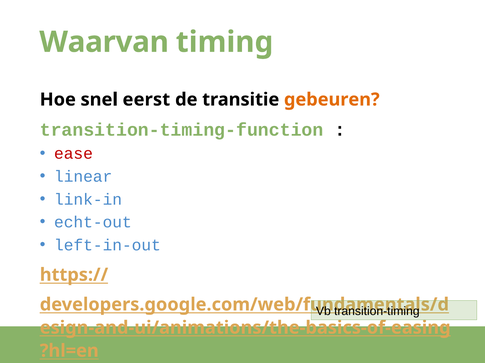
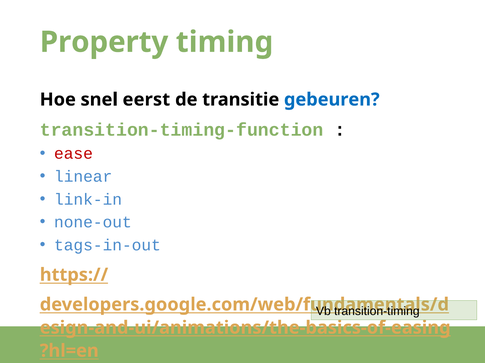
Waarvan: Waarvan -> Property
gebeuren colour: orange -> blue
echt-out: echt-out -> none-out
left-in-out: left-in-out -> tags-in-out
